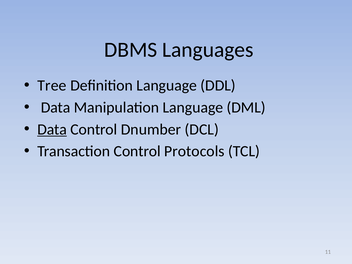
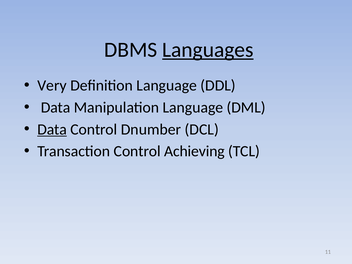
Languages underline: none -> present
Tree: Tree -> Very
Protocols: Protocols -> Achieving
